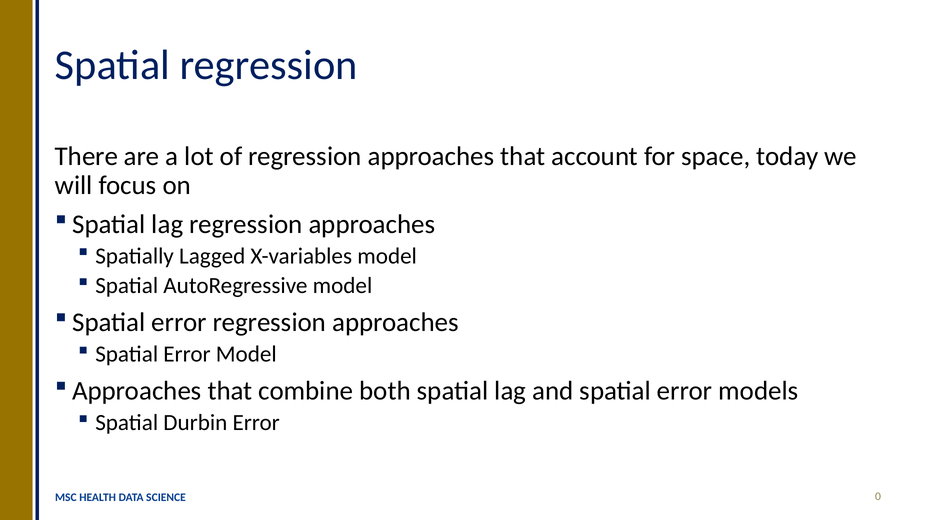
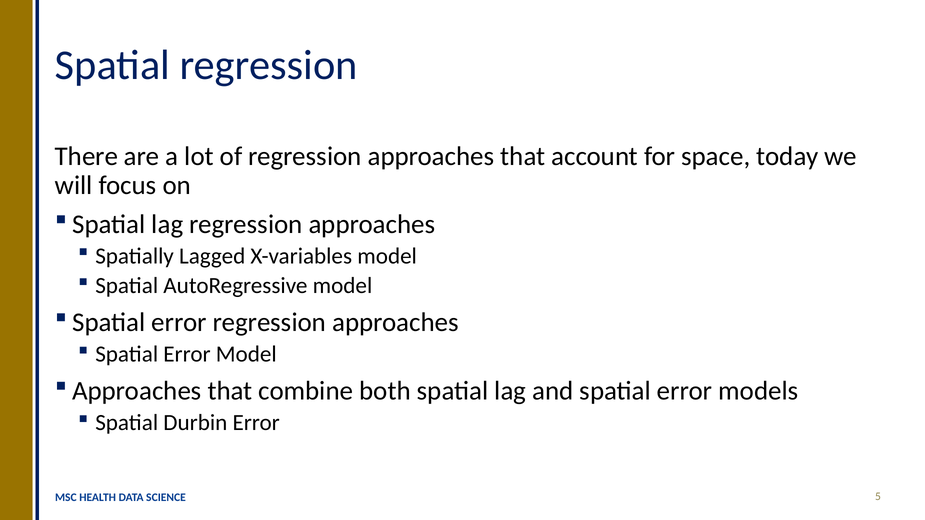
0: 0 -> 5
